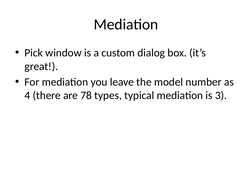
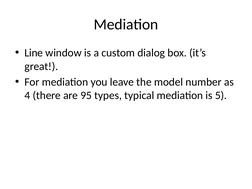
Pick: Pick -> Line
78: 78 -> 95
3: 3 -> 5
